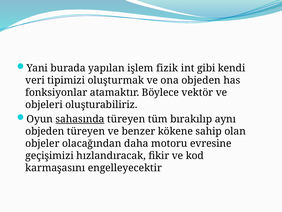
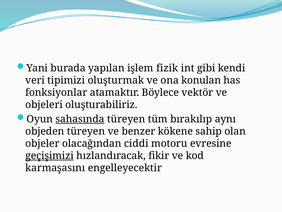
ona objeden: objeden -> konulan
daha: daha -> ciddi
geçişimizi underline: none -> present
